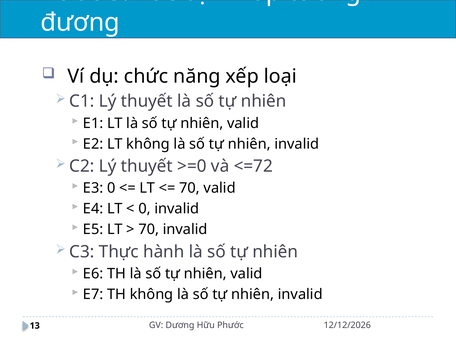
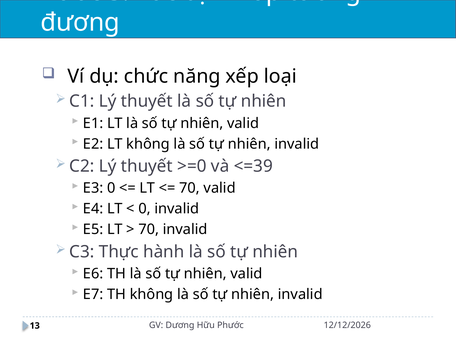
<=72: <=72 -> <=39
